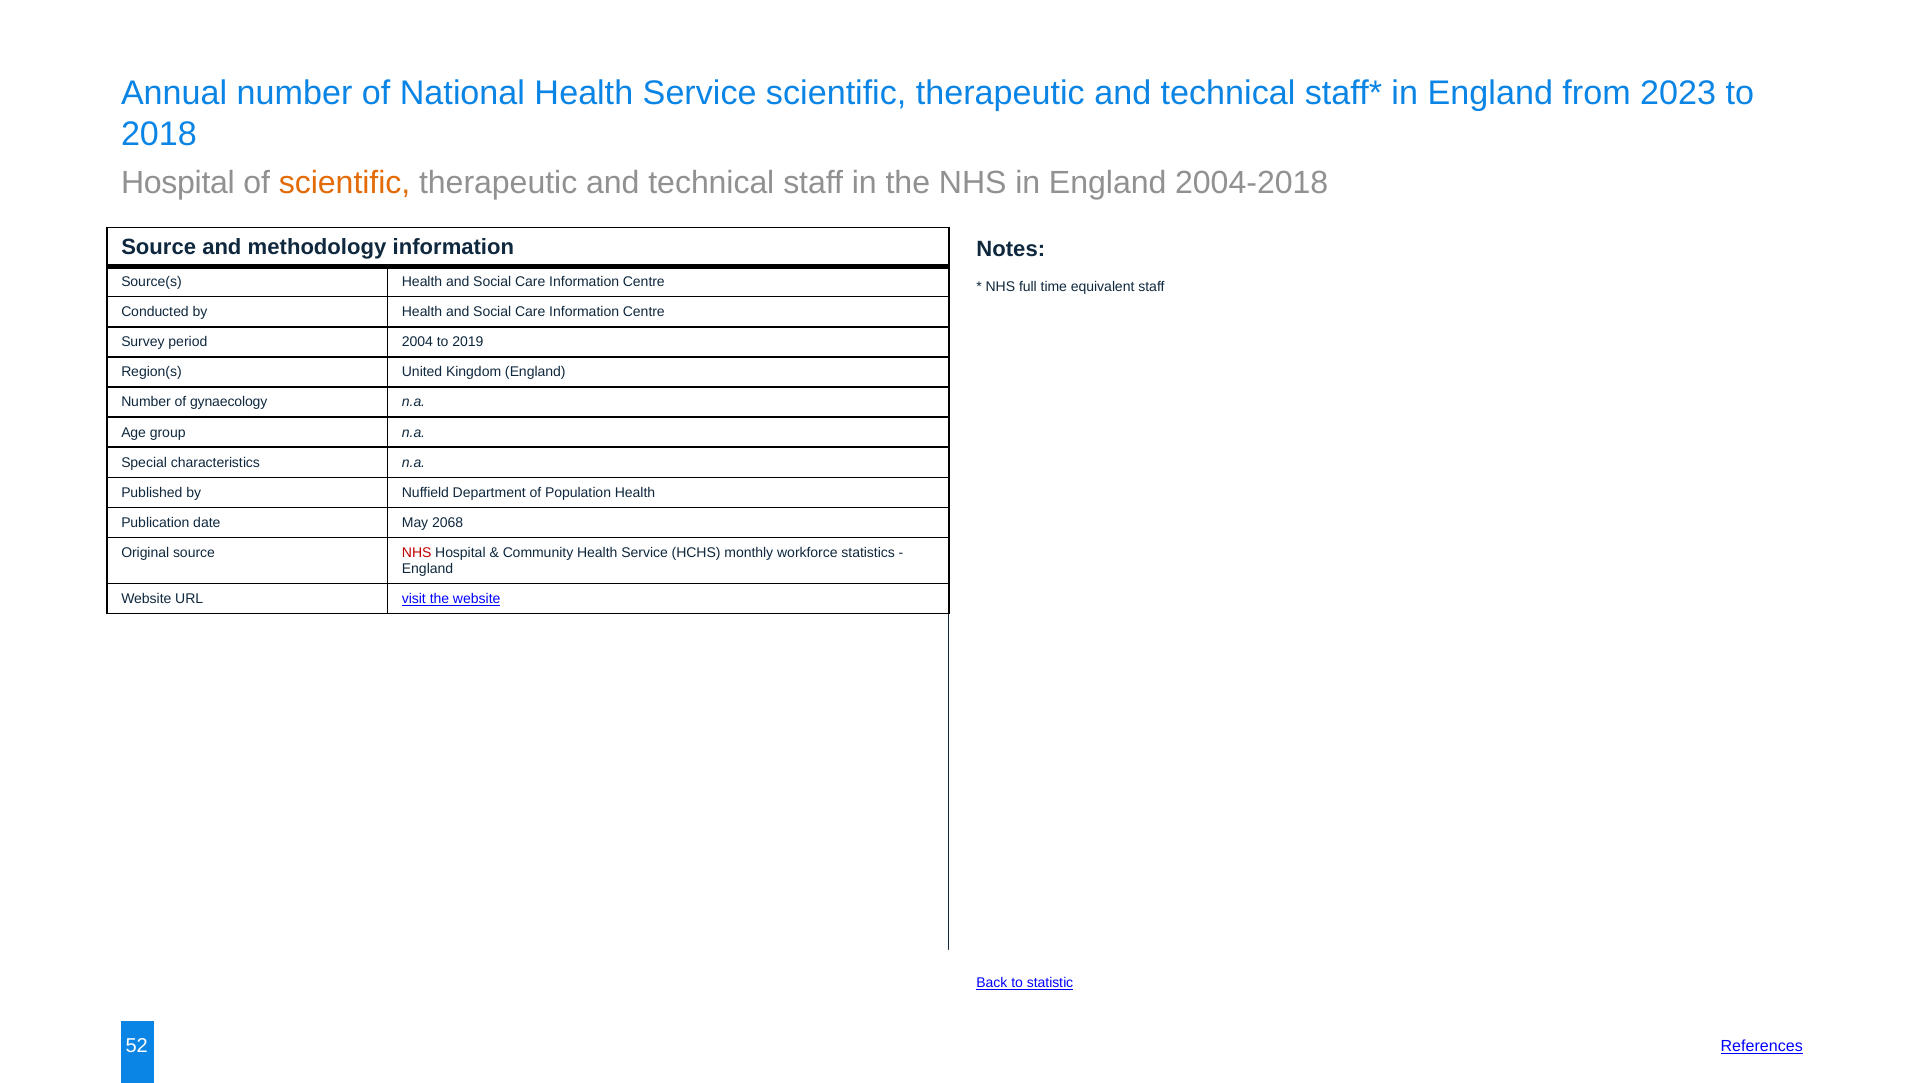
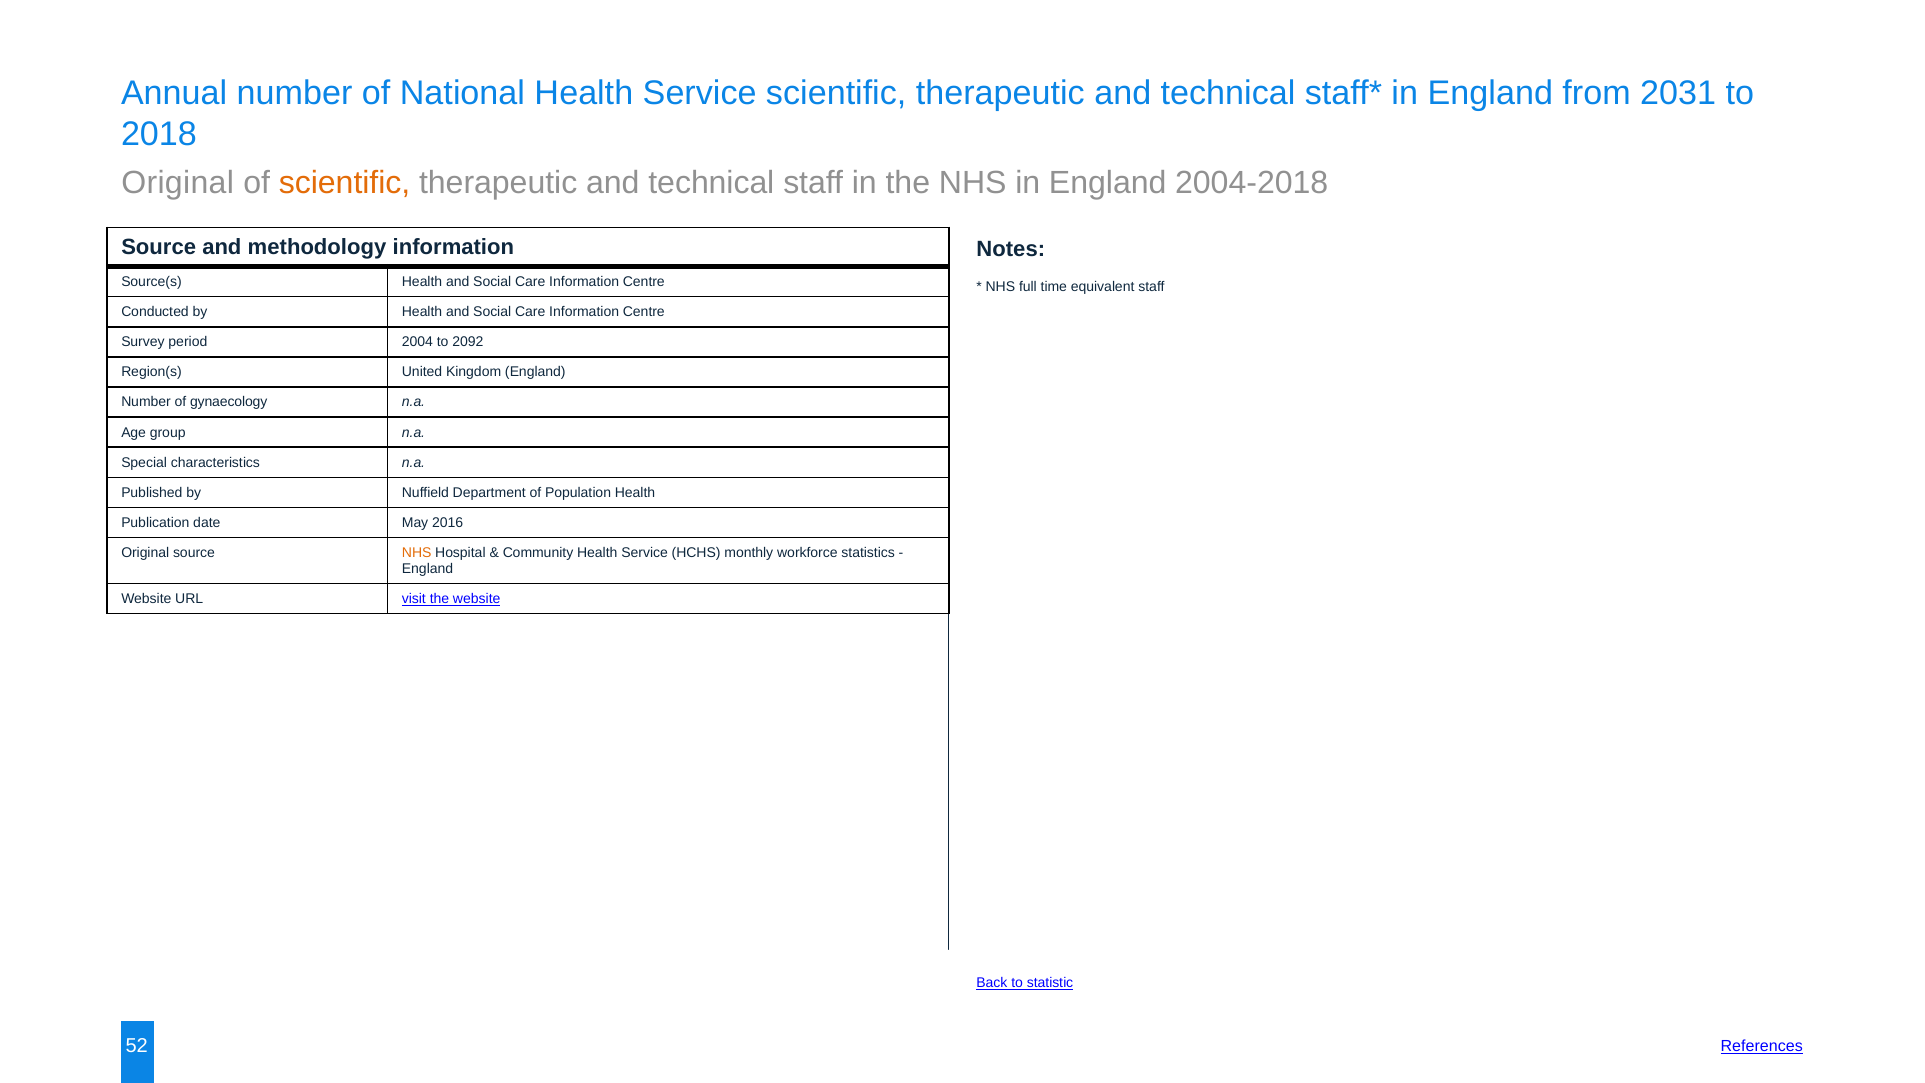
2023: 2023 -> 2031
Hospital at (178, 183): Hospital -> Original
2019: 2019 -> 2092
2068: 2068 -> 2016
NHS at (417, 553) colour: red -> orange
